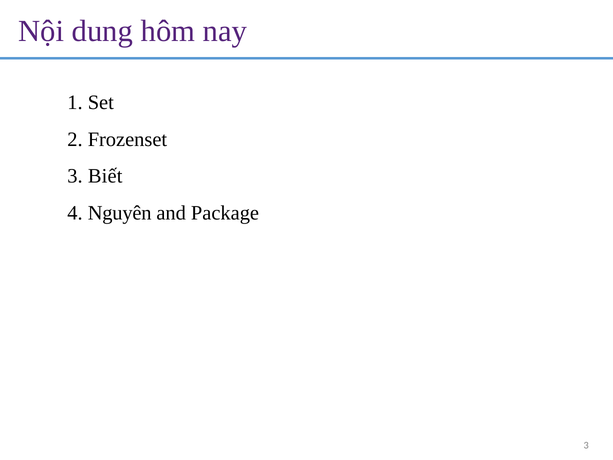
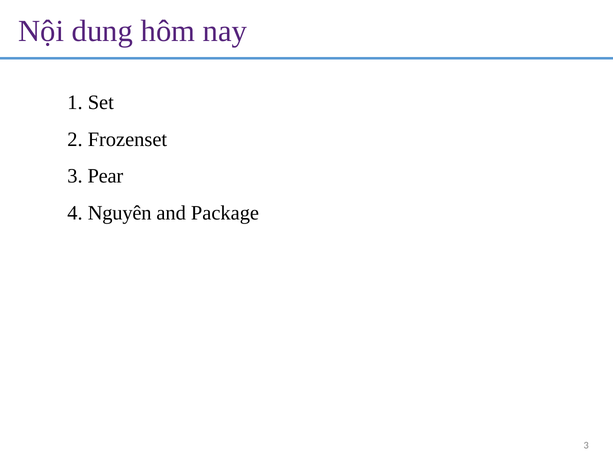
Biết: Biết -> Pear
